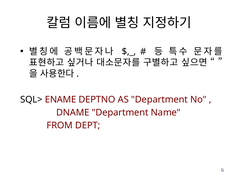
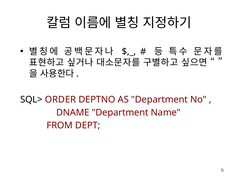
ENAME: ENAME -> ORDER
